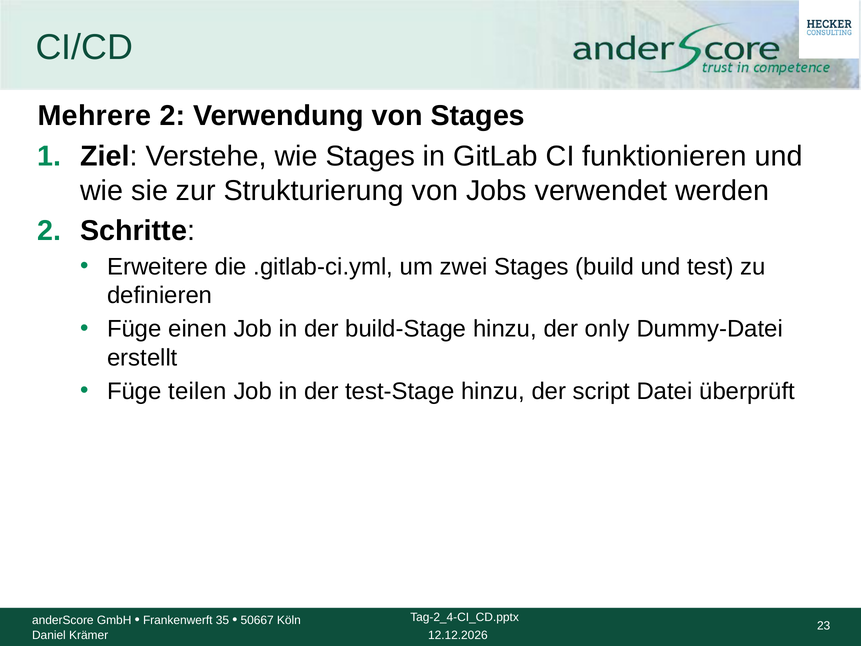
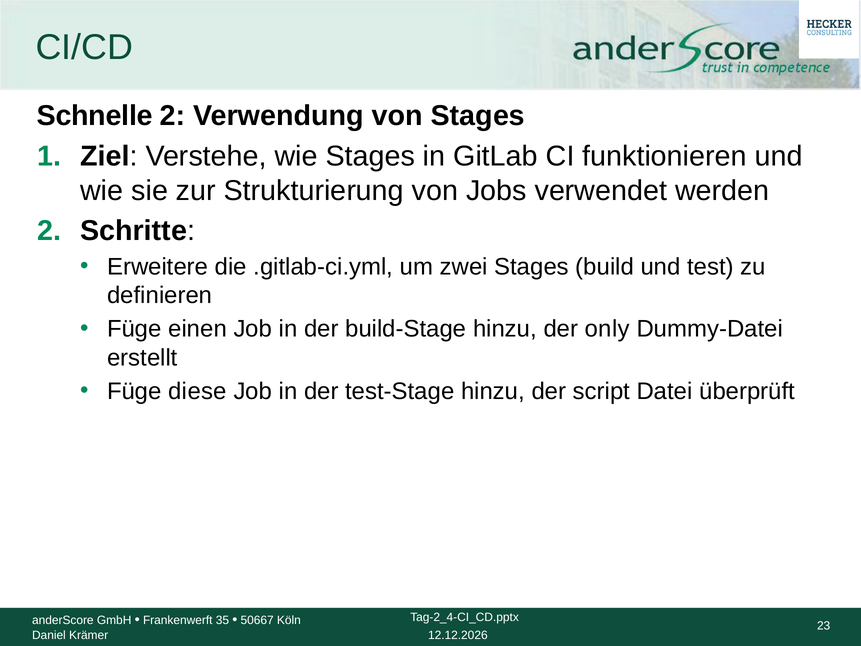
Mehrere: Mehrere -> Schnelle
teilen: teilen -> diese
